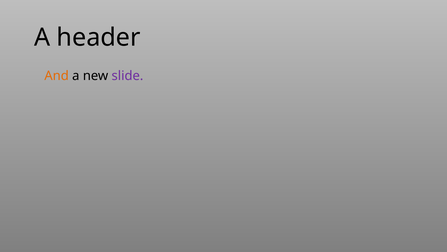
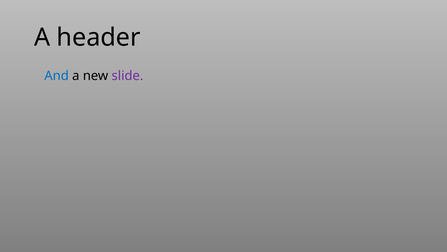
And colour: orange -> blue
